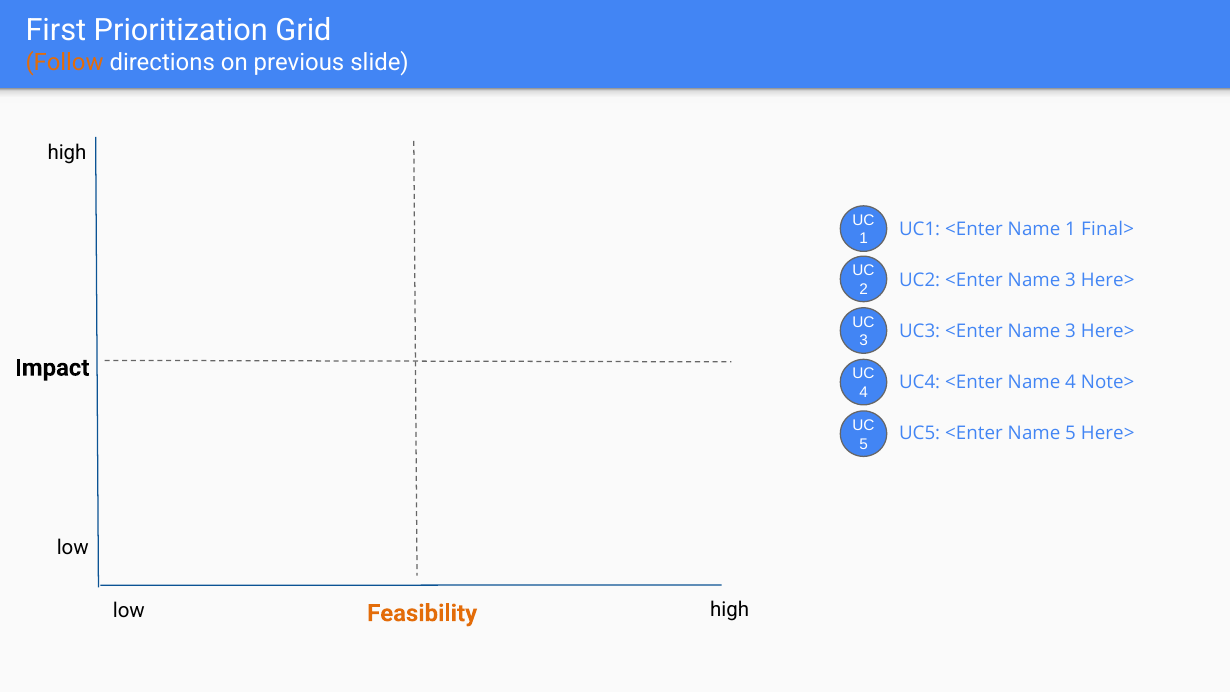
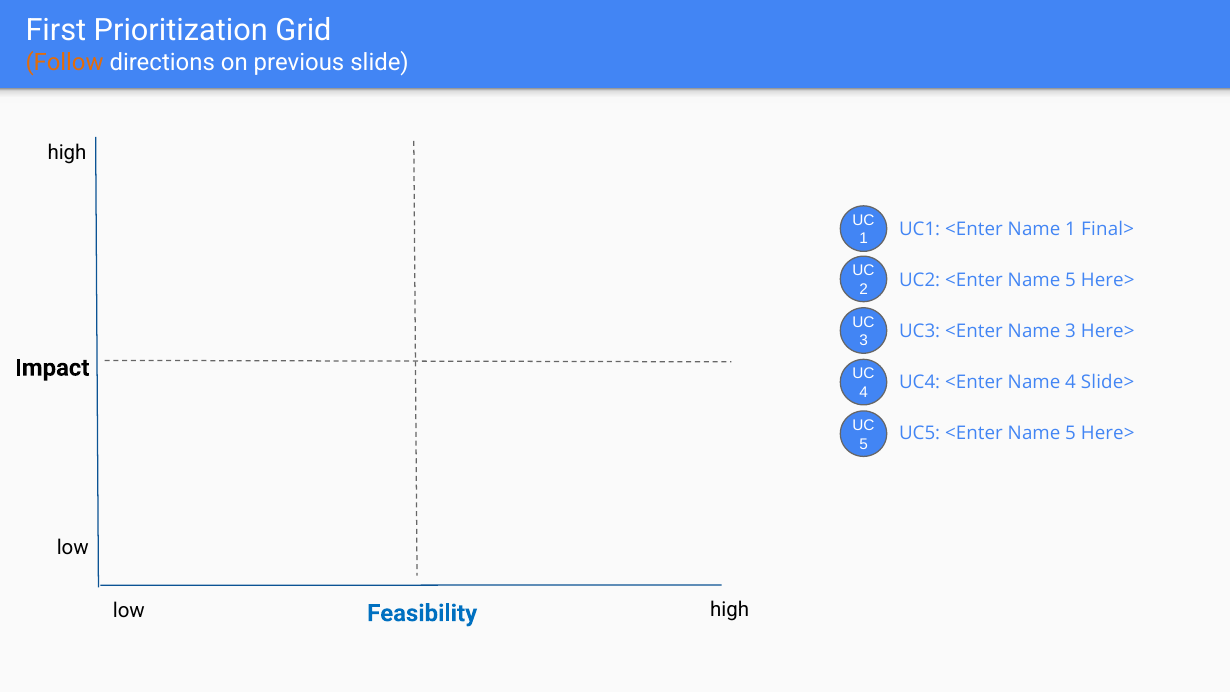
UC2 <Enter Name 3: 3 -> 5
Note>: Note> -> Slide>
Feasibility colour: orange -> blue
